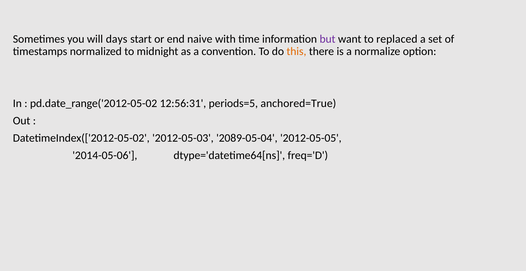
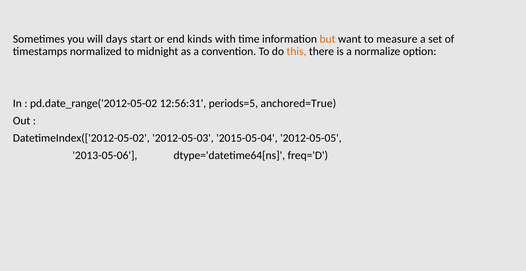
naive: naive -> kinds
but colour: purple -> orange
replaced: replaced -> measure
2089-05-04: 2089-05-04 -> 2015-05-04
2014-05-06: 2014-05-06 -> 2013-05-06
